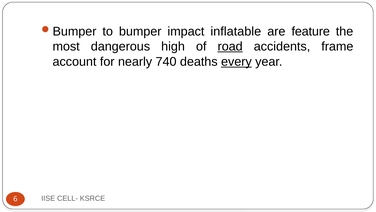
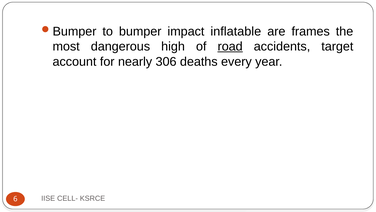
feature: feature -> frames
frame: frame -> target
740: 740 -> 306
every underline: present -> none
